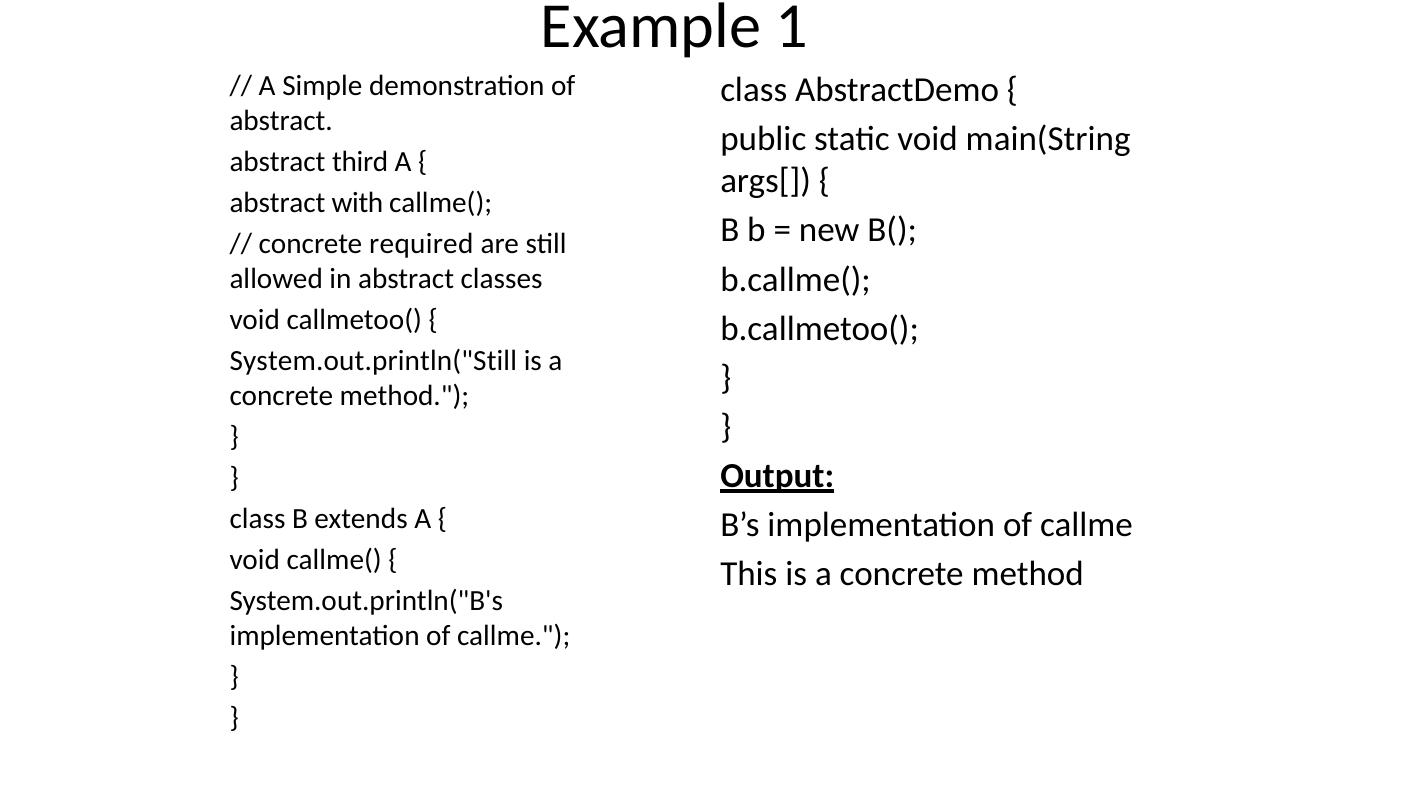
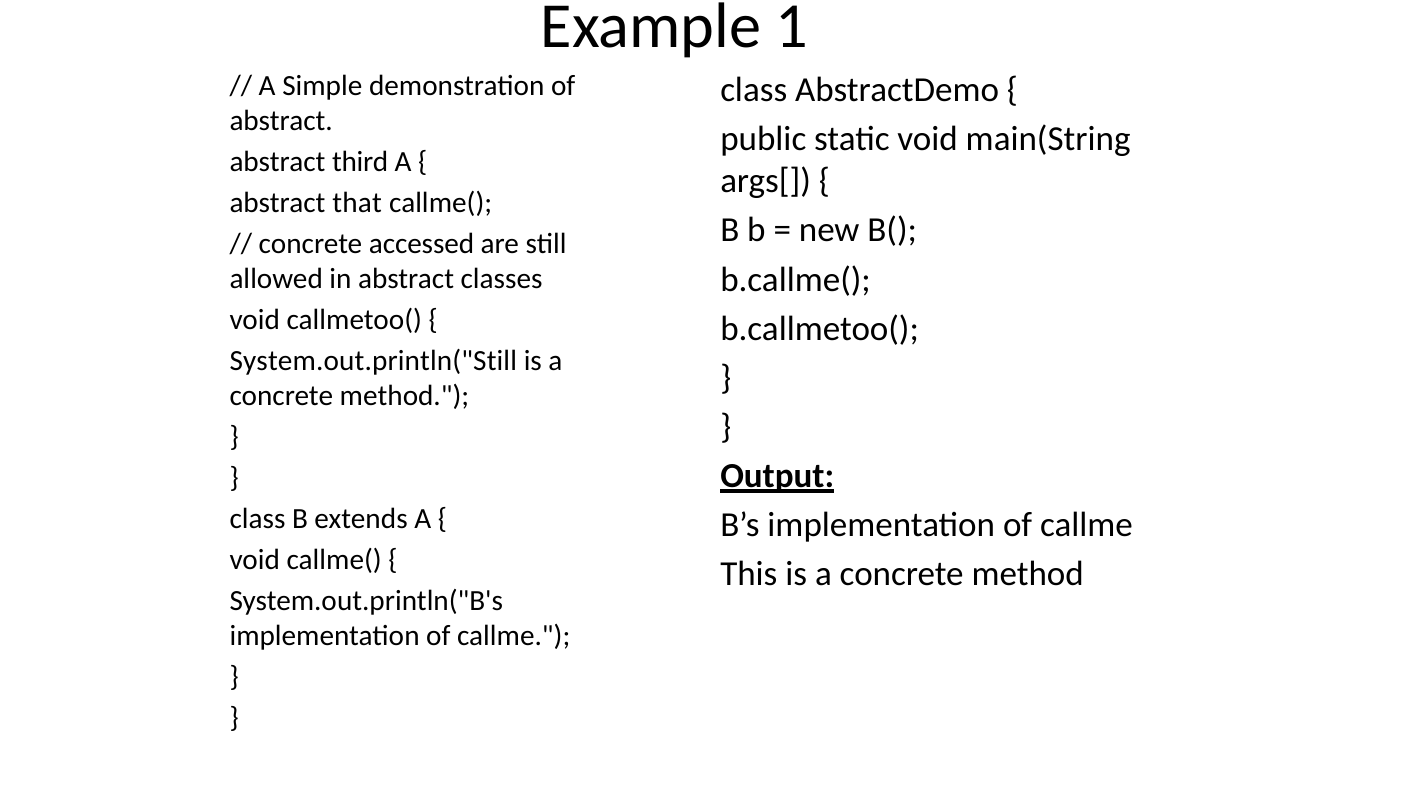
with: with -> that
required: required -> accessed
